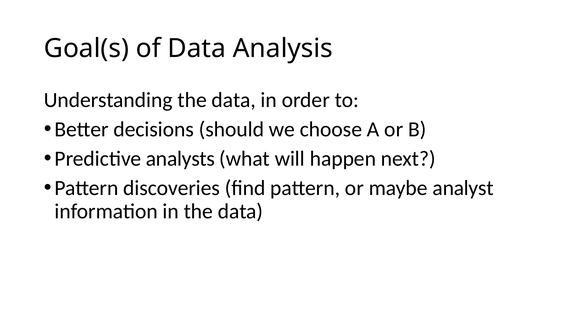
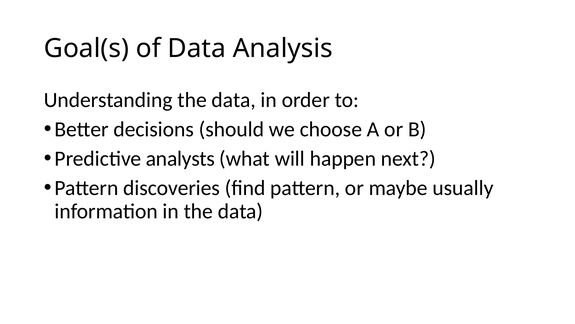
analyst: analyst -> usually
